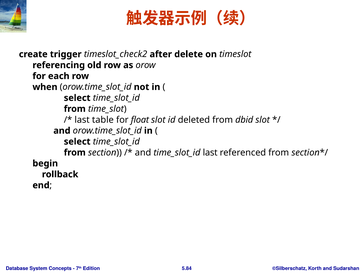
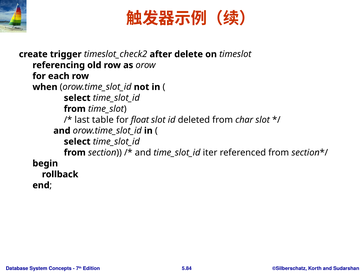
dbid: dbid -> char
time_slot_id last: last -> iter
